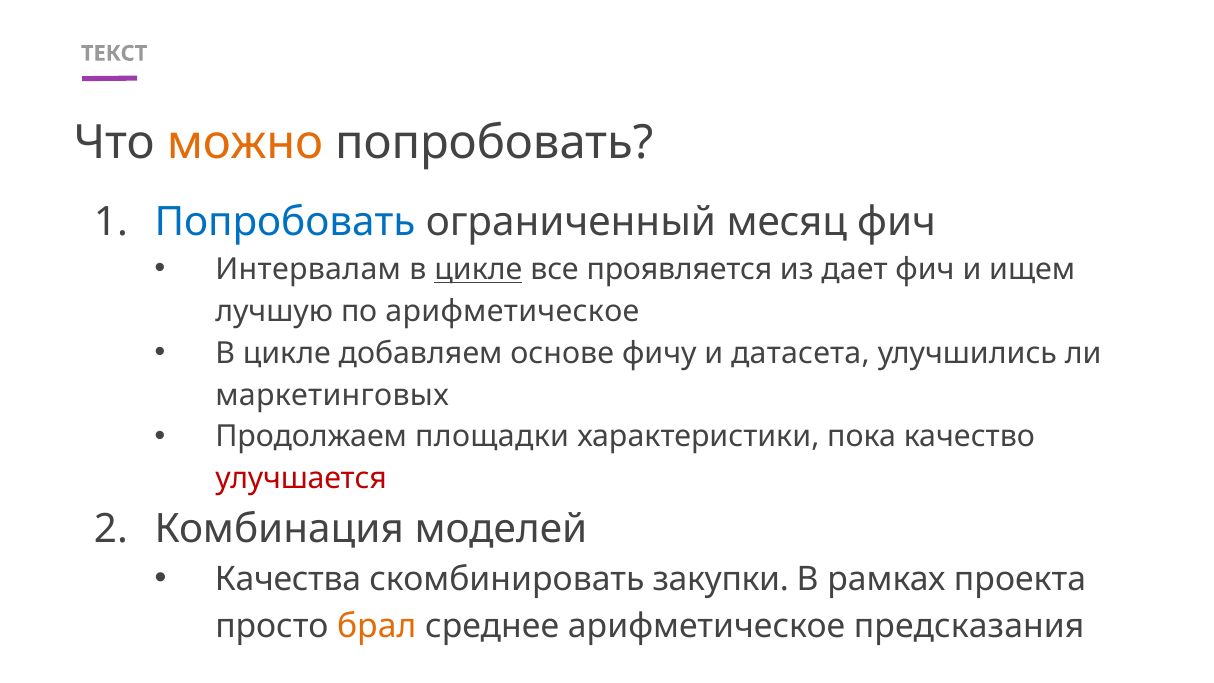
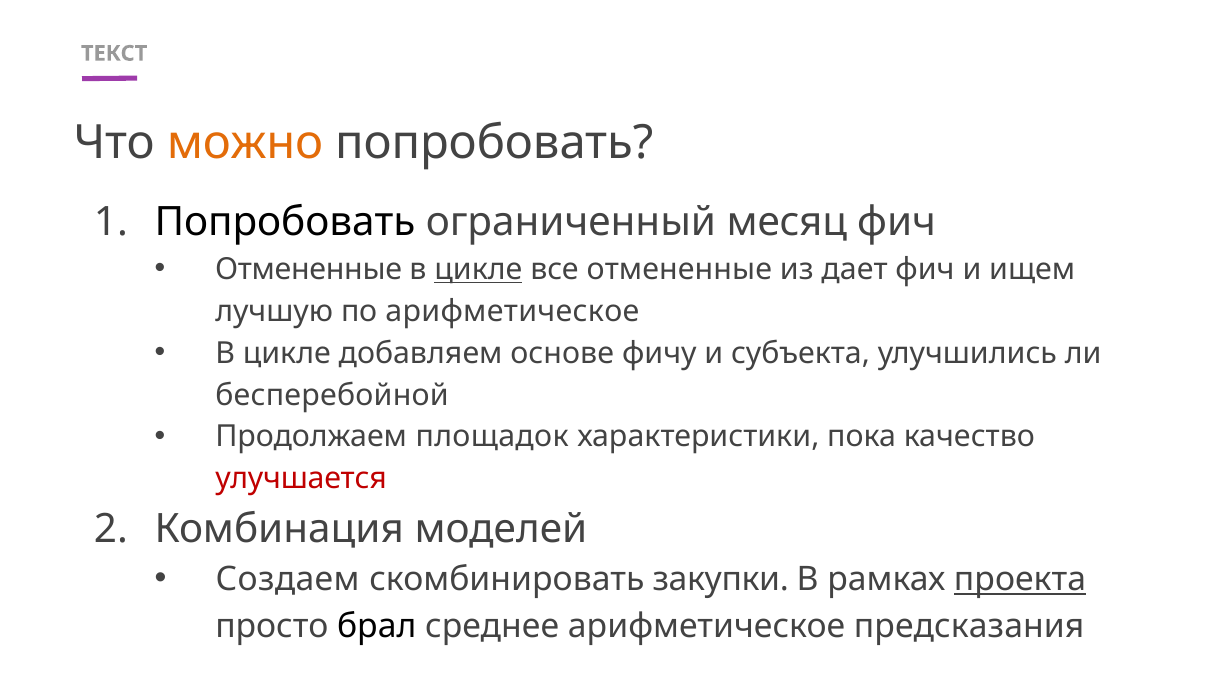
Попробовать at (285, 222) colour: blue -> black
Интервалам at (308, 269): Интервалам -> Отмененные
все проявляется: проявляется -> отмененные
датасета: датасета -> субъекта
маркетинговых: маркетинговых -> бесперебойной
площадки: площадки -> площадок
Качества: Качества -> Создаем
проекта underline: none -> present
брал colour: orange -> black
